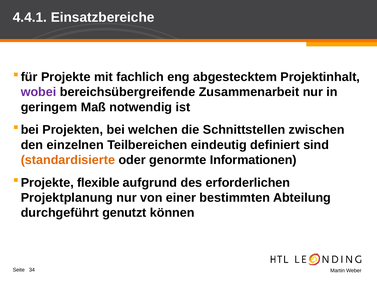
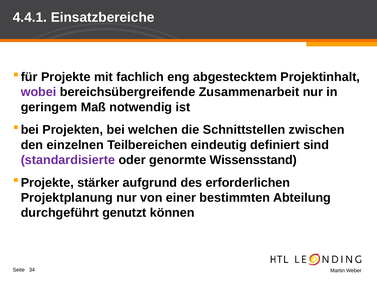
standardisierte colour: orange -> purple
Informationen: Informationen -> Wissensstand
flexible: flexible -> stärker
